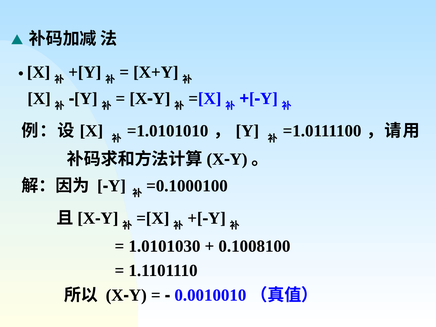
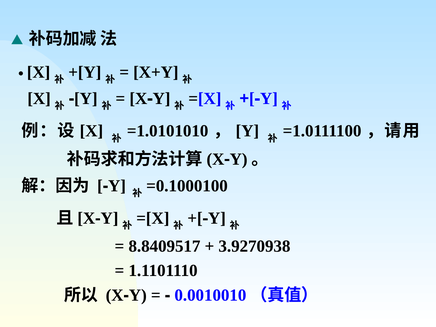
1.0101030: 1.0101030 -> 8.8409517
0.1008100: 0.1008100 -> 3.9270938
